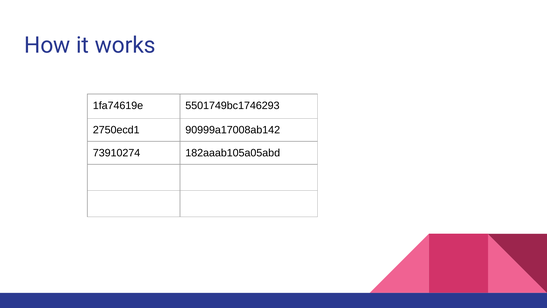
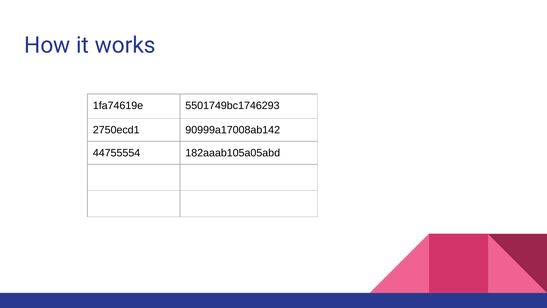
73910274: 73910274 -> 44755554
